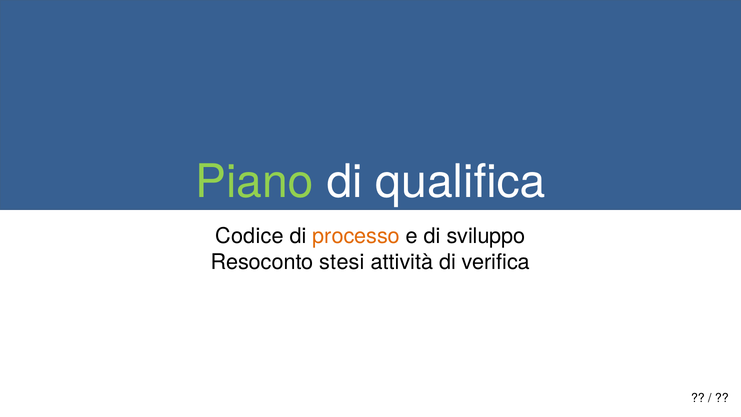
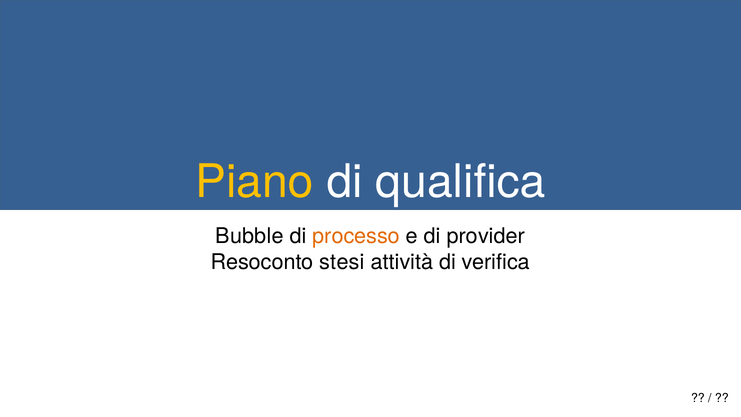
Piano colour: light green -> yellow
Codice: Codice -> Bubble
sviluppo: sviluppo -> provider
